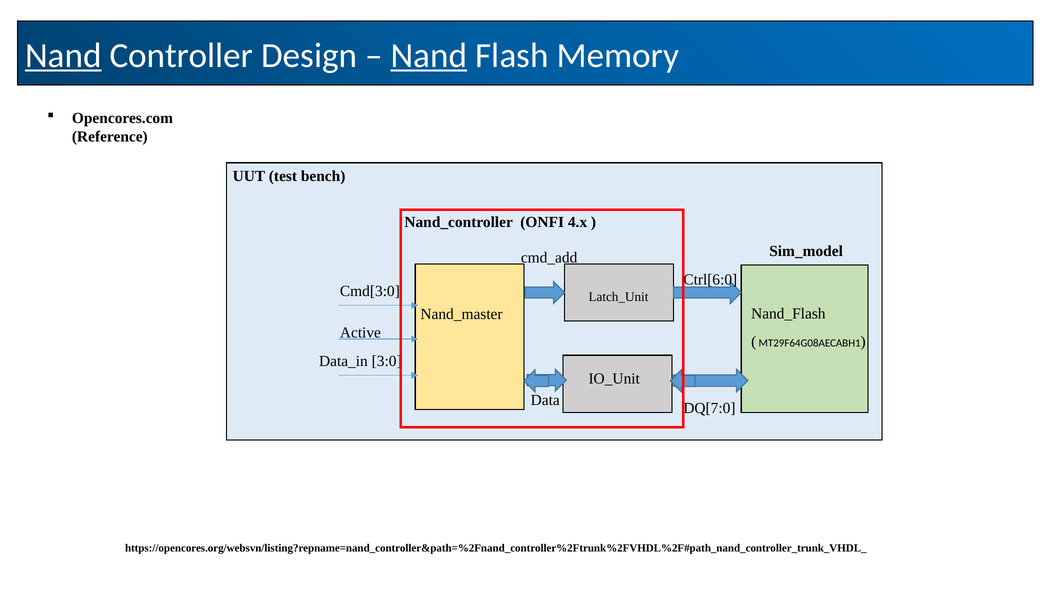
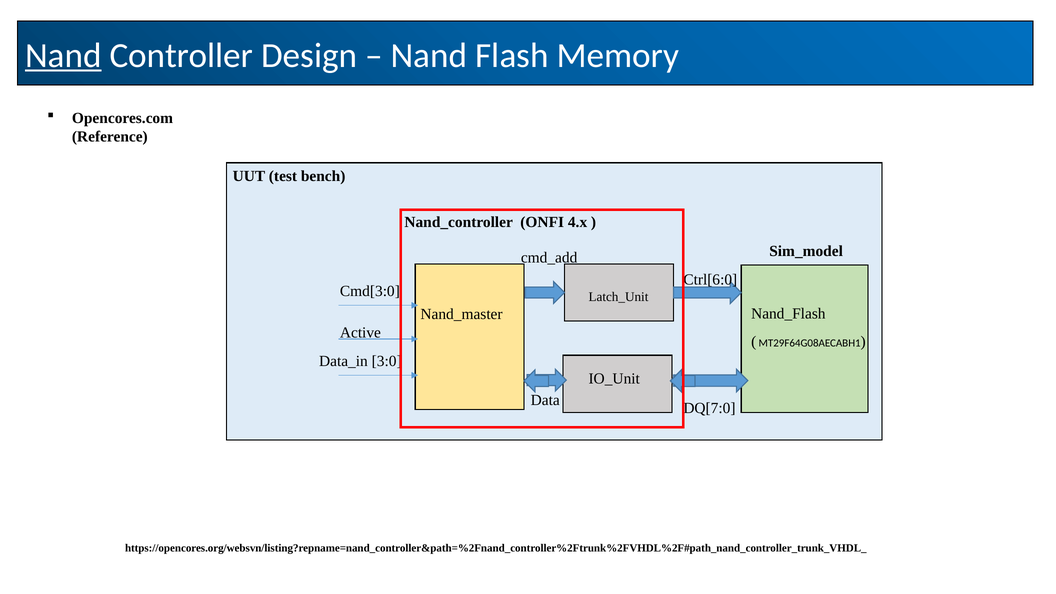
Nand at (429, 55) underline: present -> none
